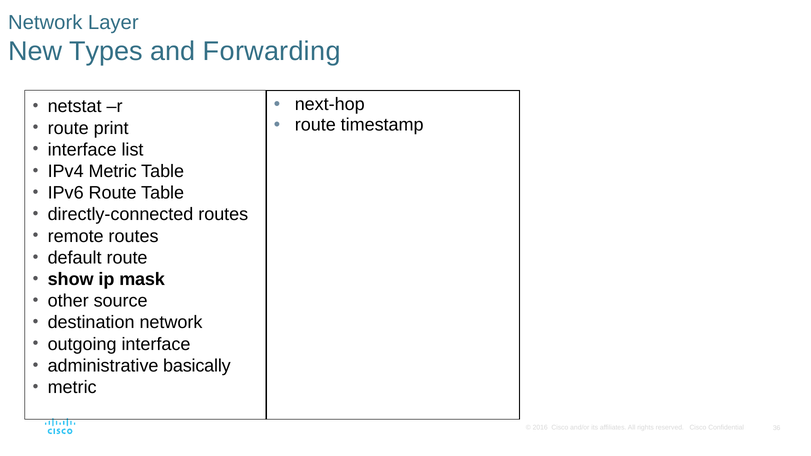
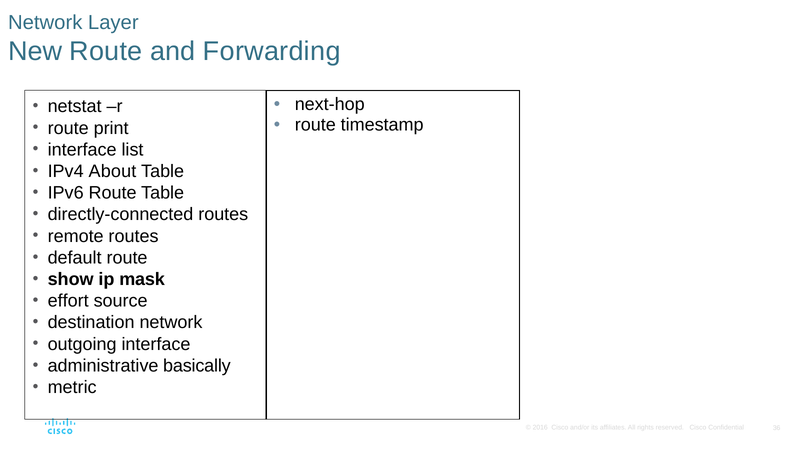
New Types: Types -> Route
IPv4 Metric: Metric -> About
other: other -> effort
